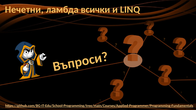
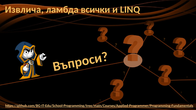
Нечетни: Нечетни -> Извлича
